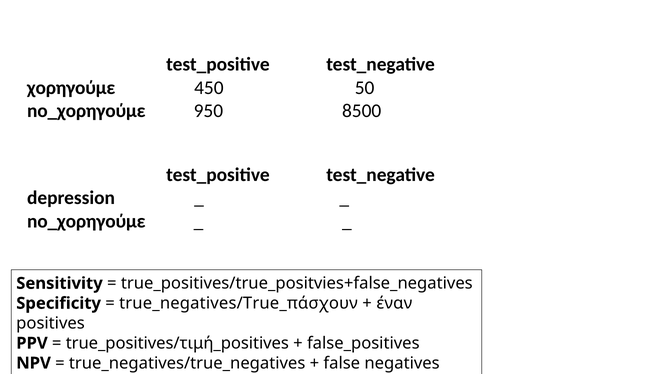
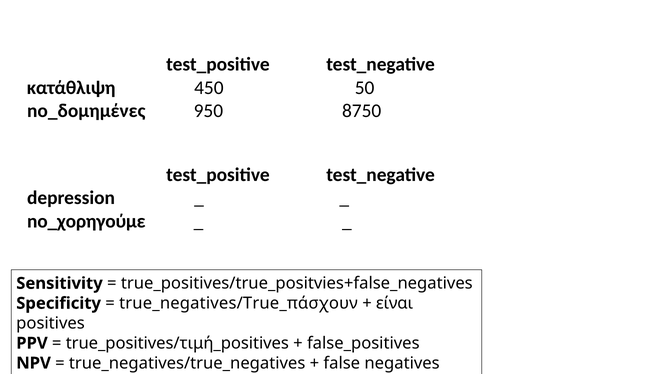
χορηγούμε: χορηγούμε -> κατάθλιψη
no_χορηγούμε at (86, 111): no_χορηγούμε -> no_δομημένες
8500: 8500 -> 8750
έναν: έναν -> είναι
